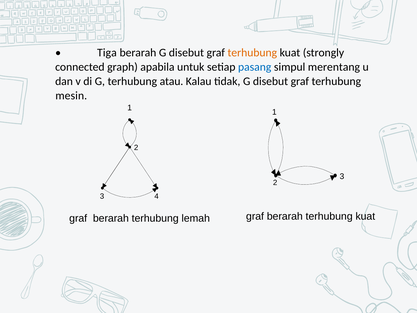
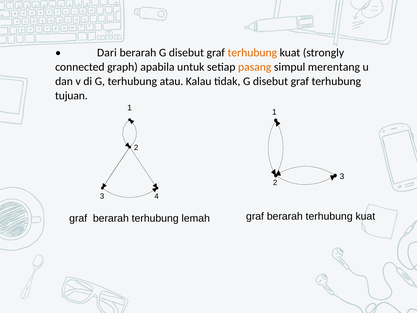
Tiga: Tiga -> Dari
pasang colour: blue -> orange
mesin: mesin -> tujuan
